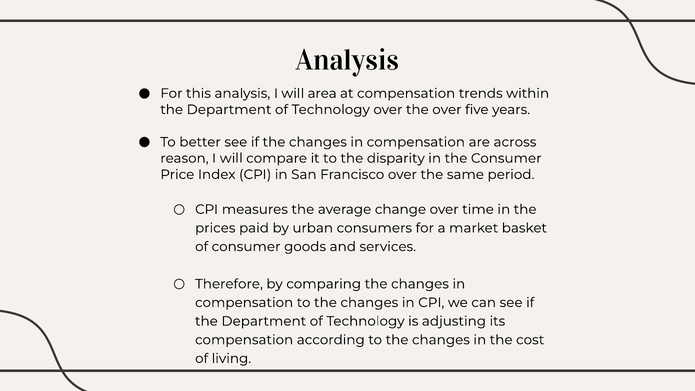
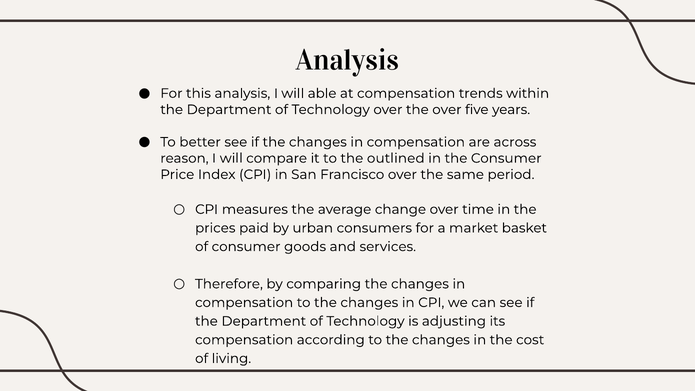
area: area -> able
disparity: disparity -> outlined
